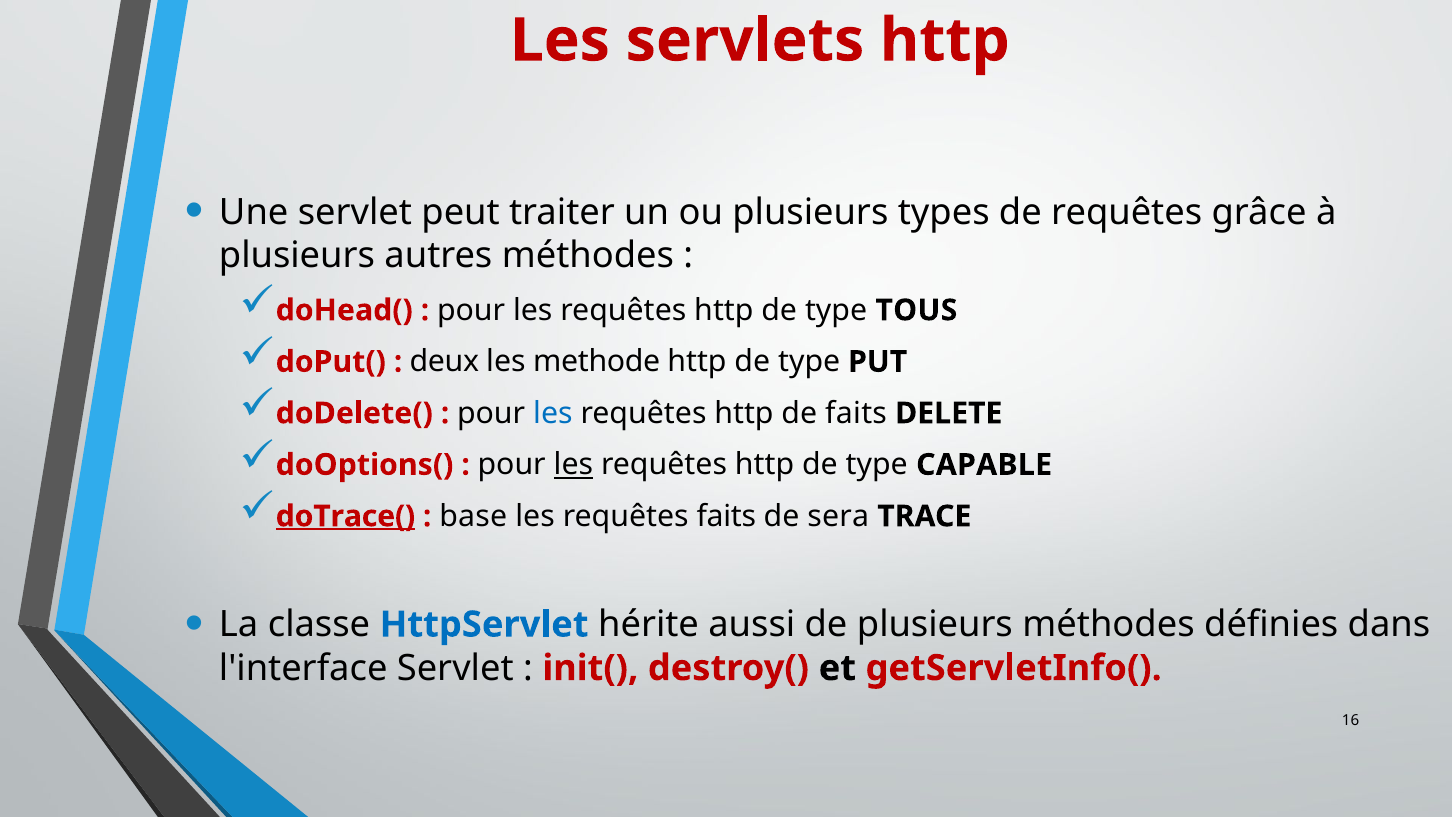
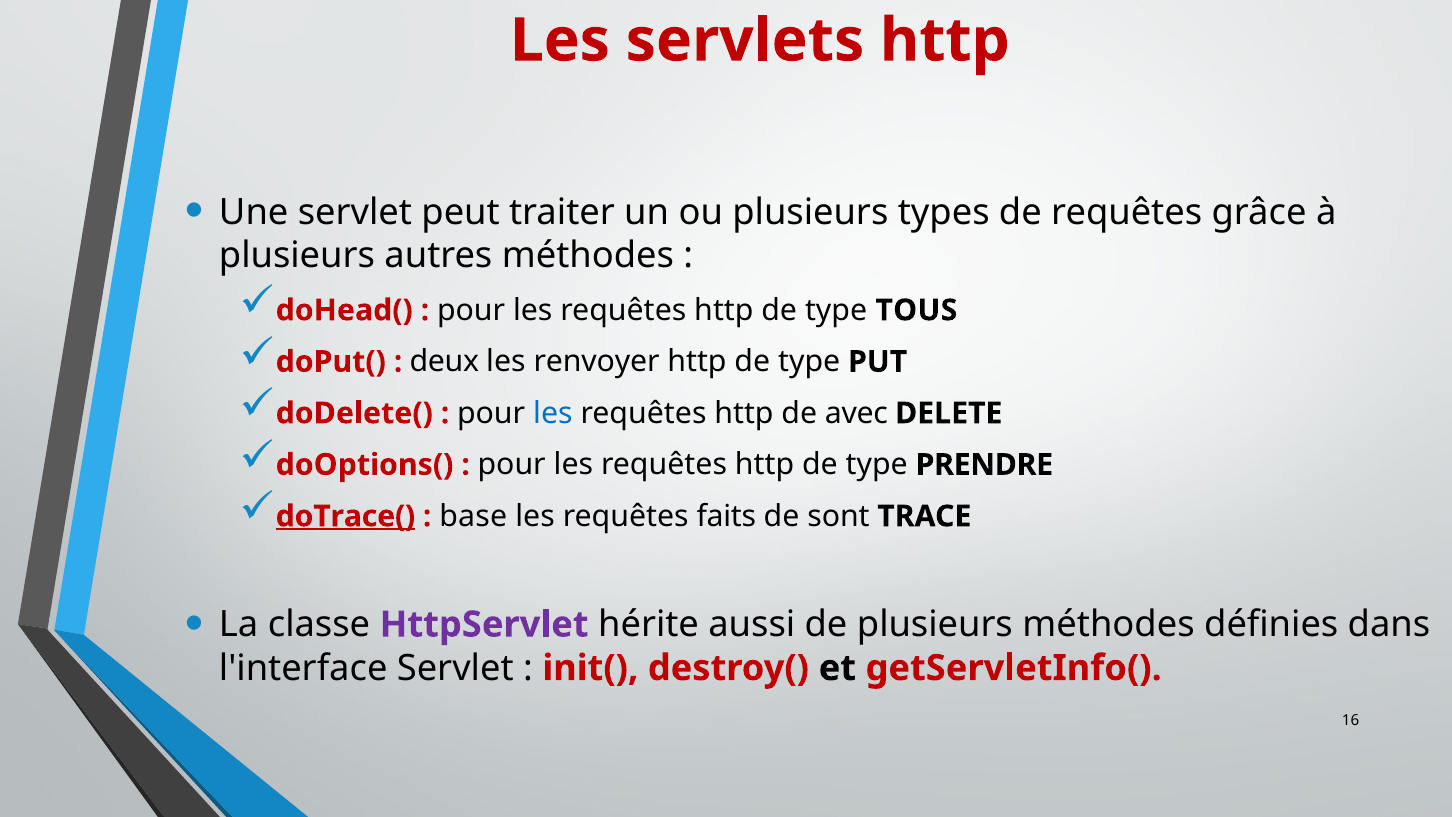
methode: methode -> renvoyer
de faits: faits -> avec
les at (573, 465) underline: present -> none
CAPABLE: CAPABLE -> PRENDRE
sera: sera -> sont
HttpServlet colour: blue -> purple
